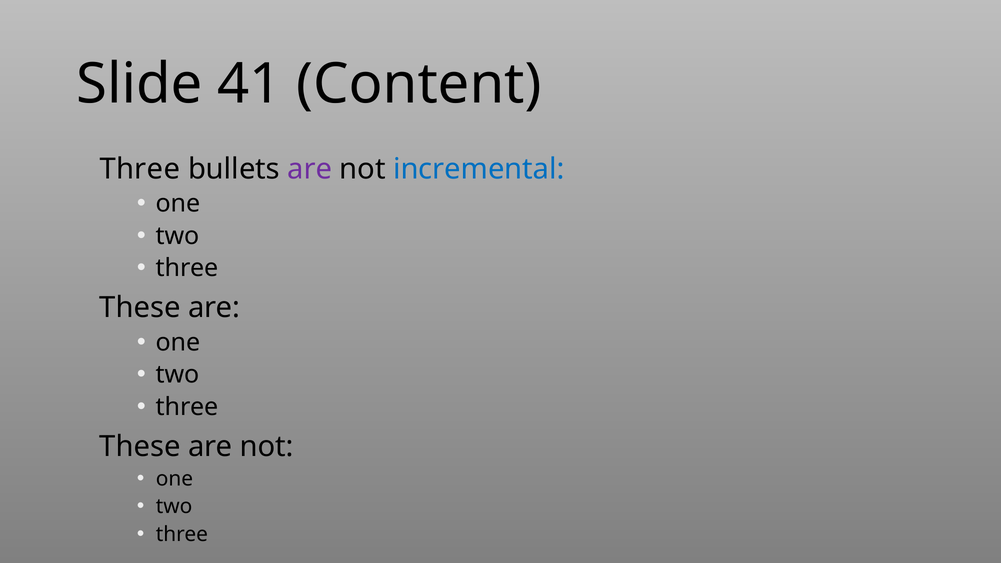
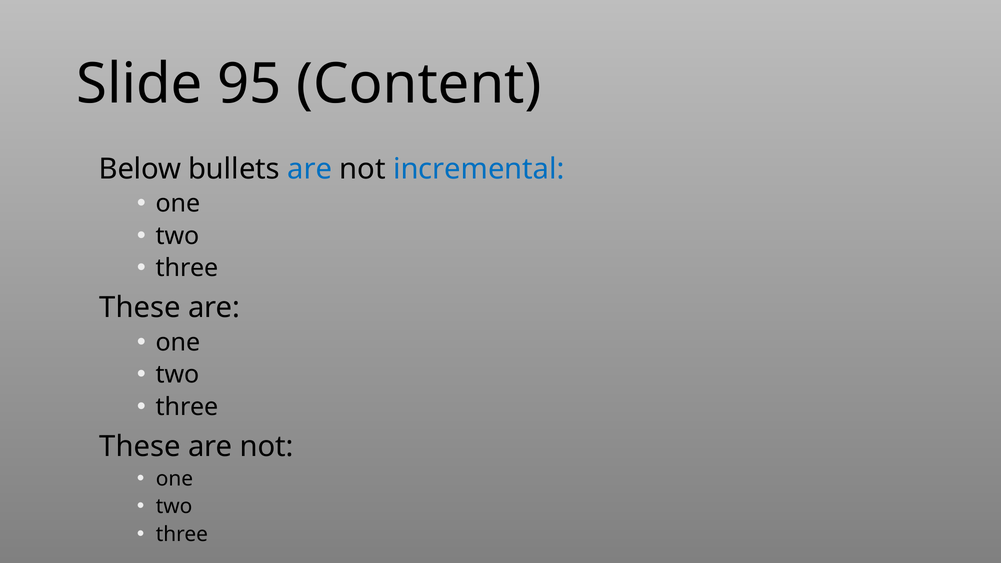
41: 41 -> 95
Three at (140, 169): Three -> Below
are at (310, 169) colour: purple -> blue
